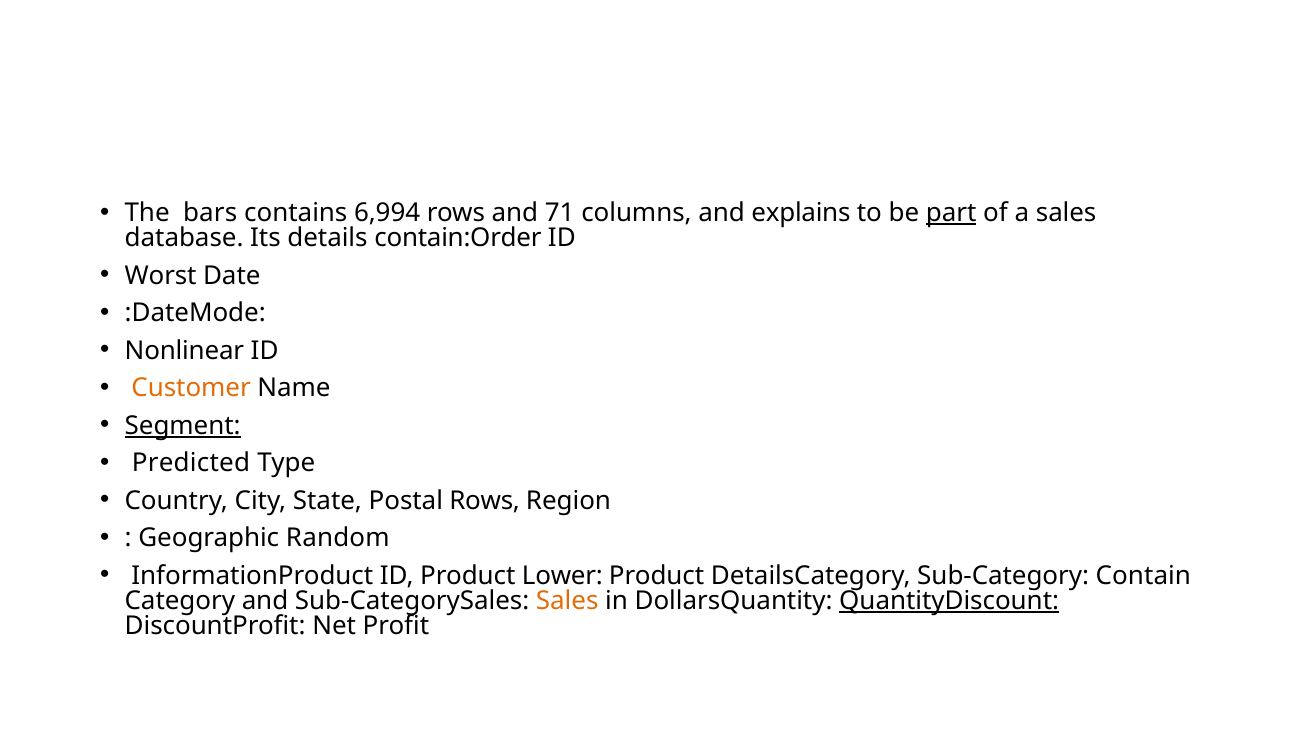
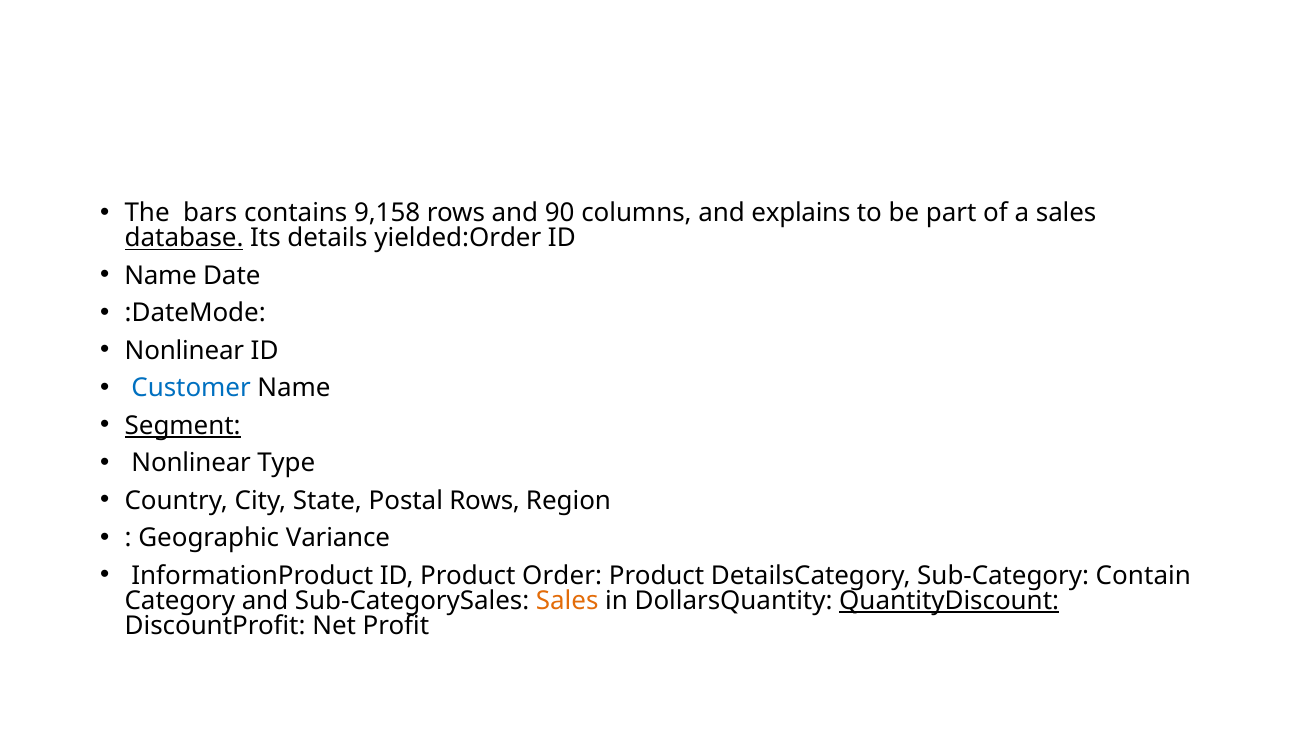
6,994: 6,994 -> 9,158
71: 71 -> 90
part underline: present -> none
database underline: none -> present
contain:Order: contain:Order -> yielded:Order
Worst at (161, 276): Worst -> Name
Customer colour: orange -> blue
Predicted at (191, 464): Predicted -> Nonlinear
Random: Random -> Variance
Lower: Lower -> Order
